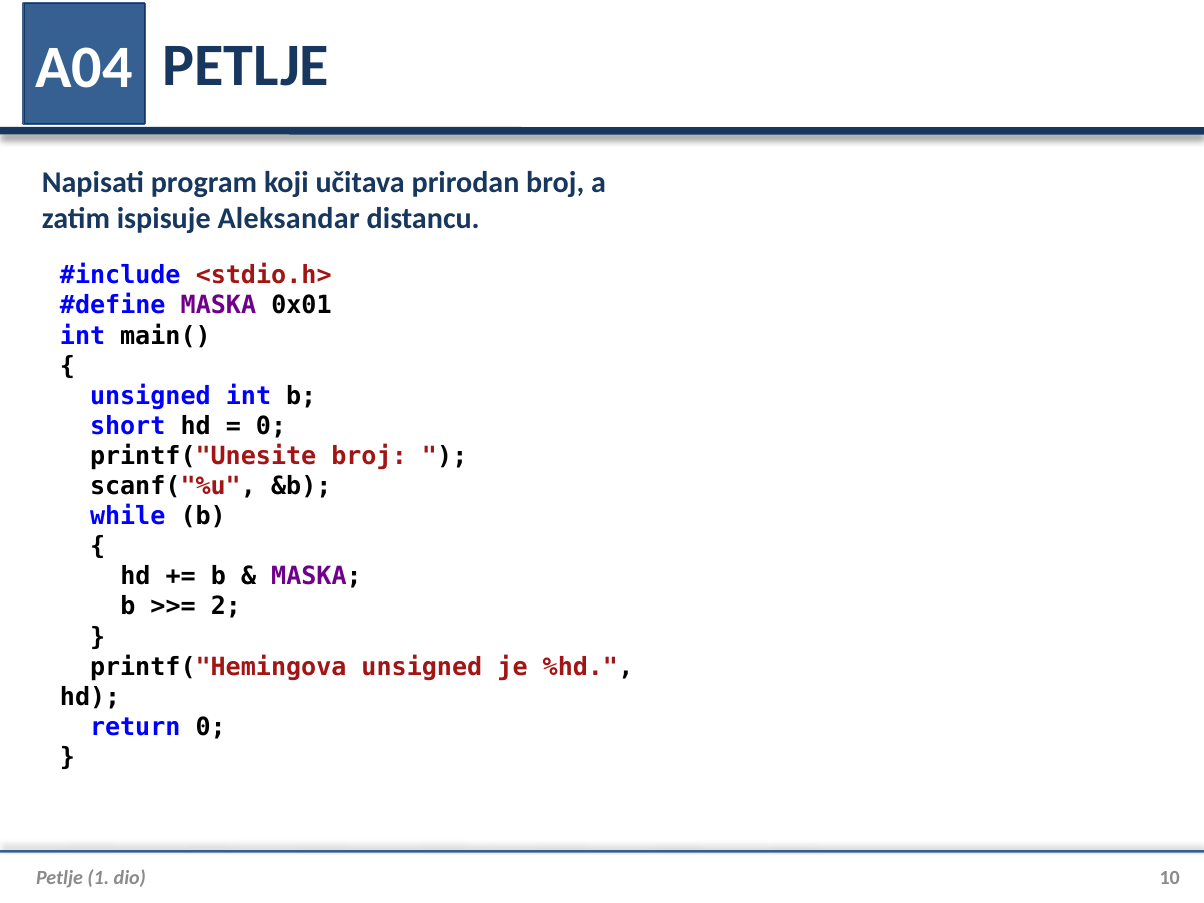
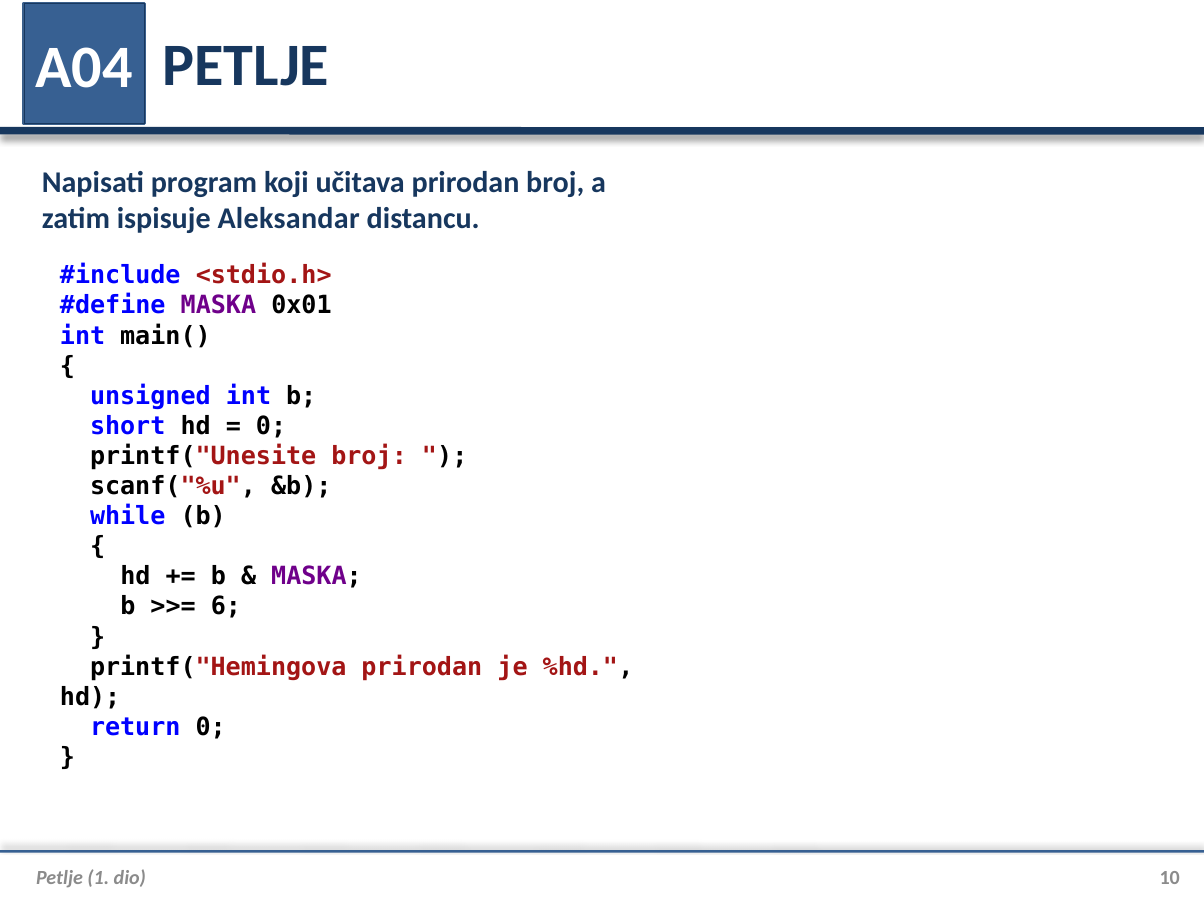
2: 2 -> 6
printf("Hemingova unsigned: unsigned -> prirodan
